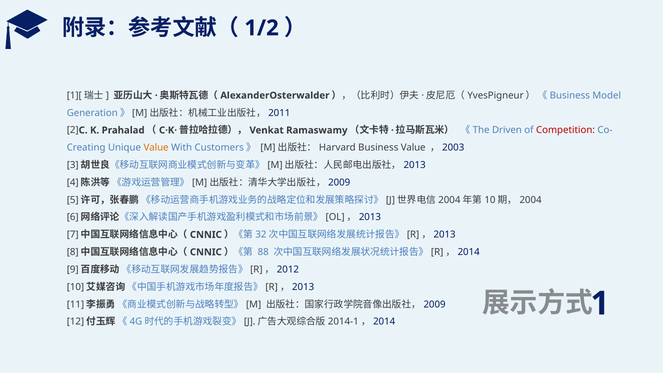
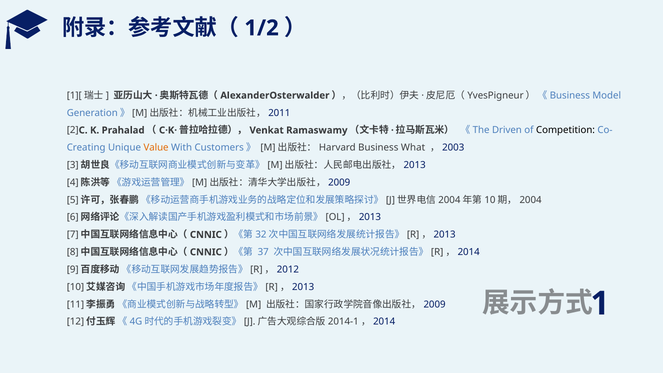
Competition colour: red -> black
Business Value: Value -> What
88: 88 -> 37
